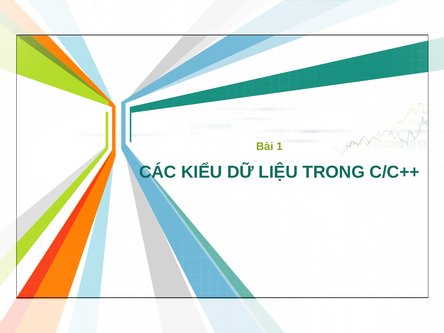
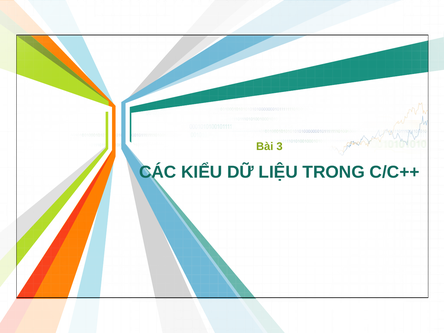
1: 1 -> 3
